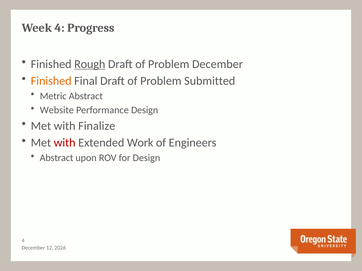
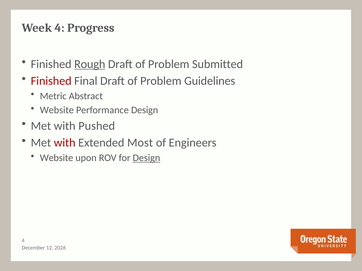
Problem December: December -> Submitted
Finished at (51, 81) colour: orange -> red
Submitted: Submitted -> Guidelines
Finalize: Finalize -> Pushed
Work: Work -> Most
Abstract at (57, 158): Abstract -> Website
Design at (146, 158) underline: none -> present
